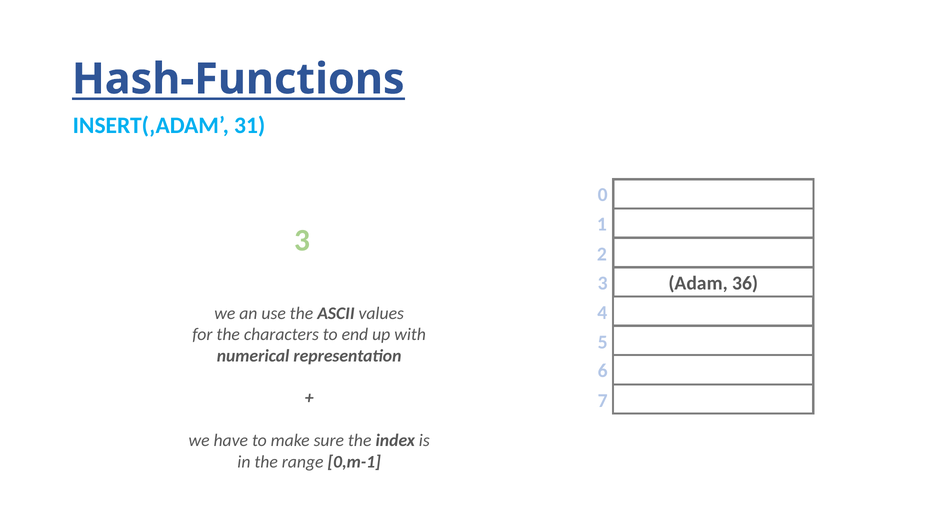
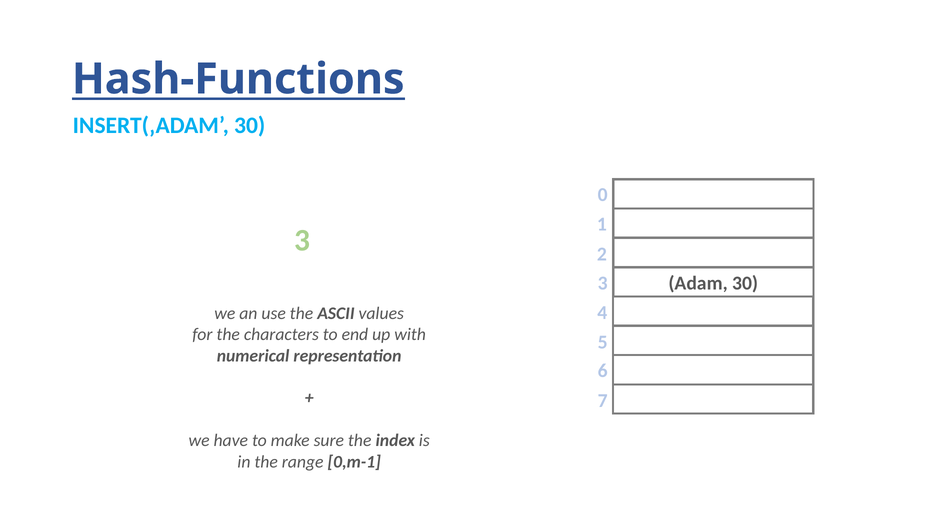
INSERT(‚ADAM 31: 31 -> 30
Adam 36: 36 -> 30
